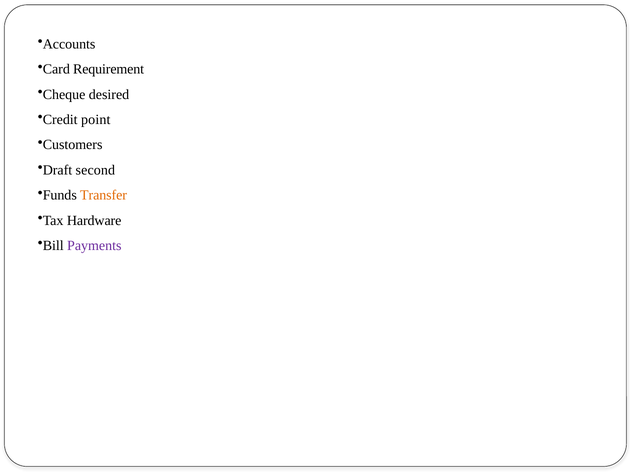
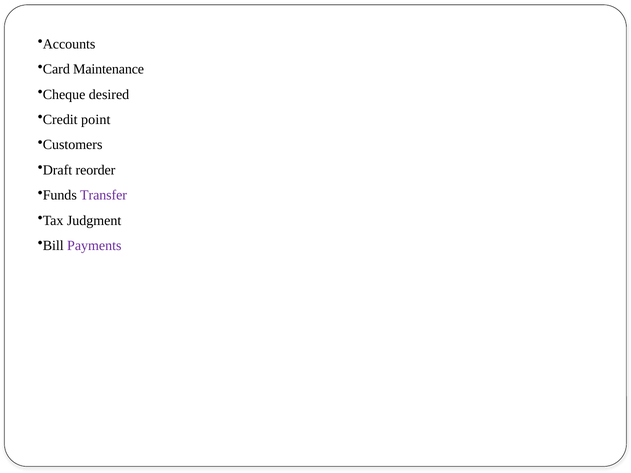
Requirement: Requirement -> Maintenance
second: second -> reorder
Transfer colour: orange -> purple
Hardware: Hardware -> Judgment
